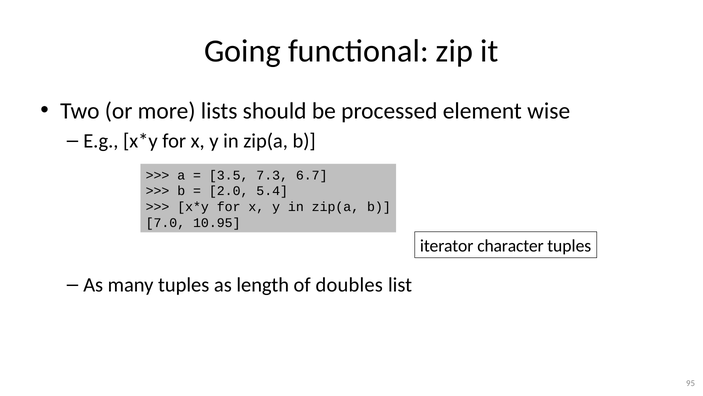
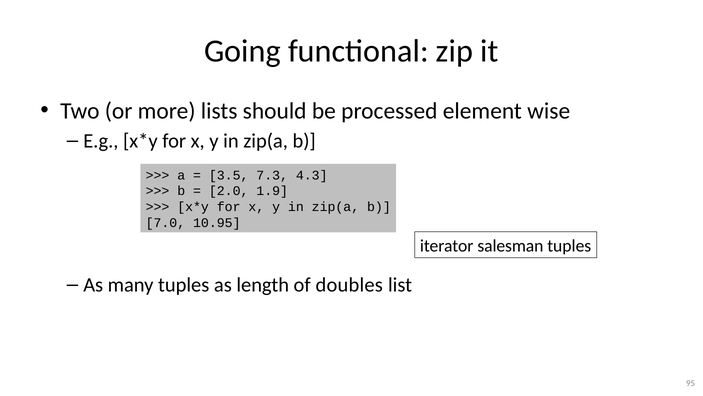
6.7: 6.7 -> 4.3
5.4: 5.4 -> 1.9
character: character -> salesman
